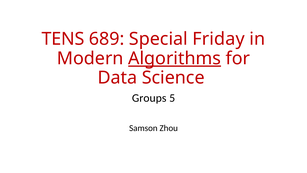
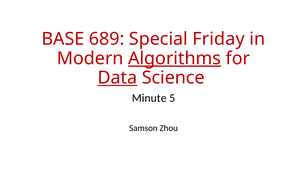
TENS: TENS -> BASE
Data underline: none -> present
Groups: Groups -> Minute
